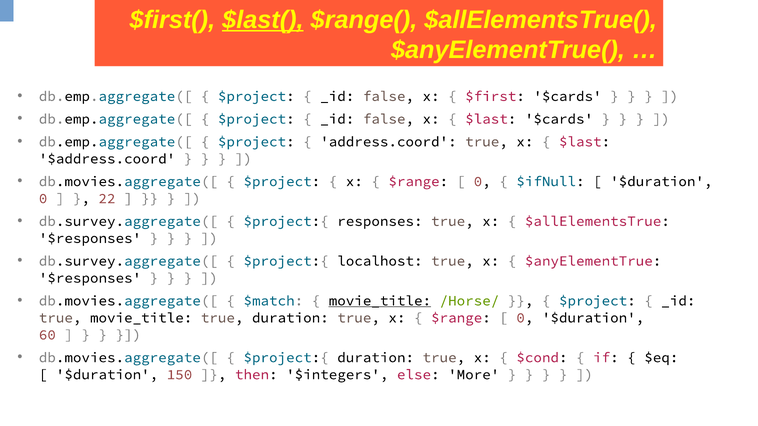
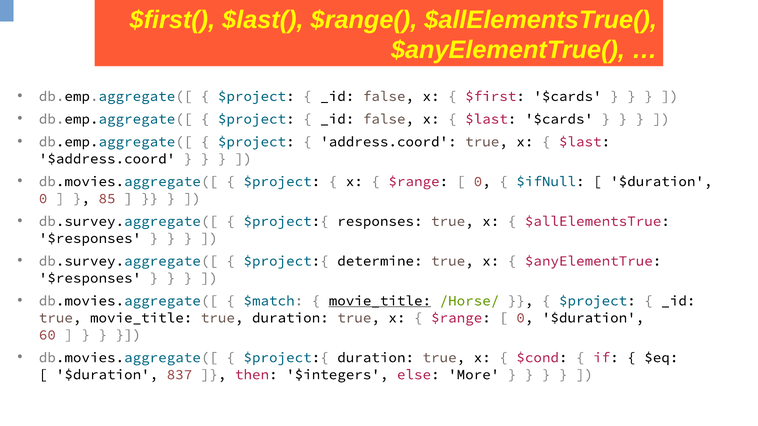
$last( underline: present -> none
22: 22 -> 85
localhost: localhost -> determine
150: 150 -> 837
